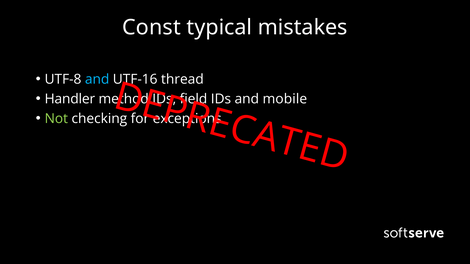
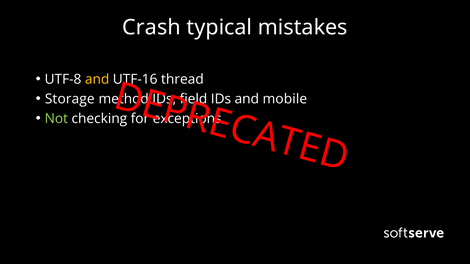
Const: Const -> Crash
and at (97, 79) colour: light blue -> yellow
Handler: Handler -> Storage
